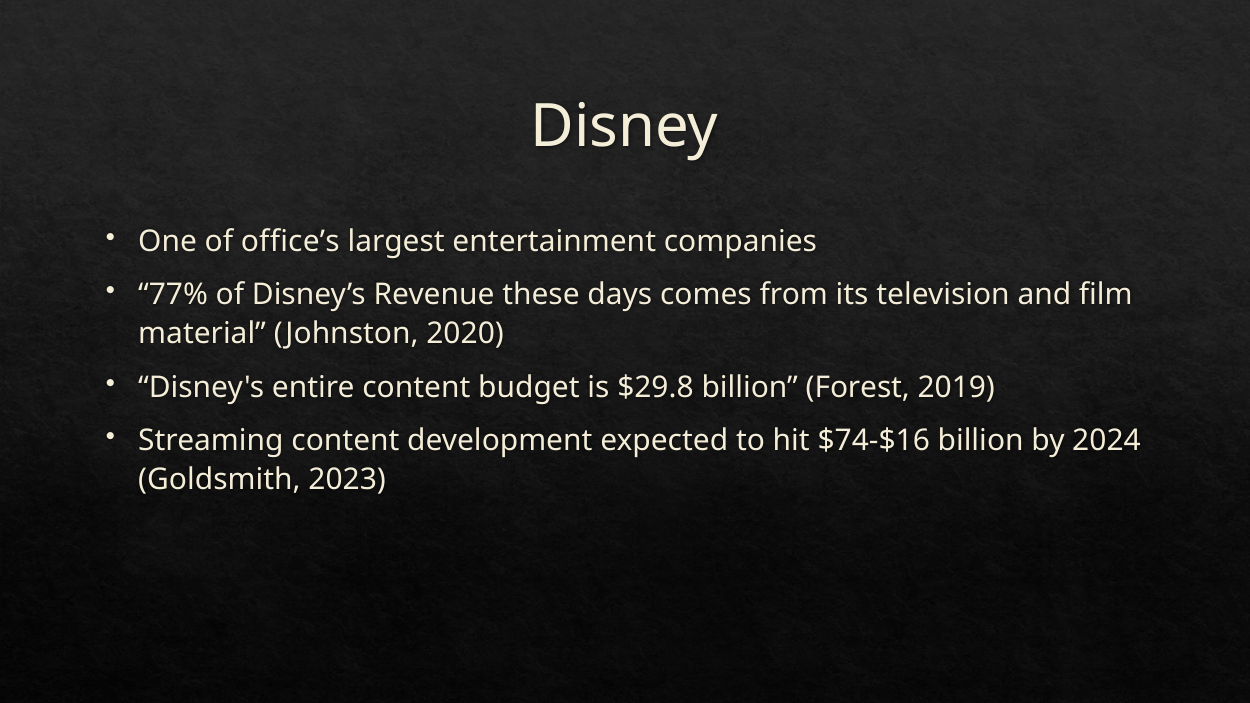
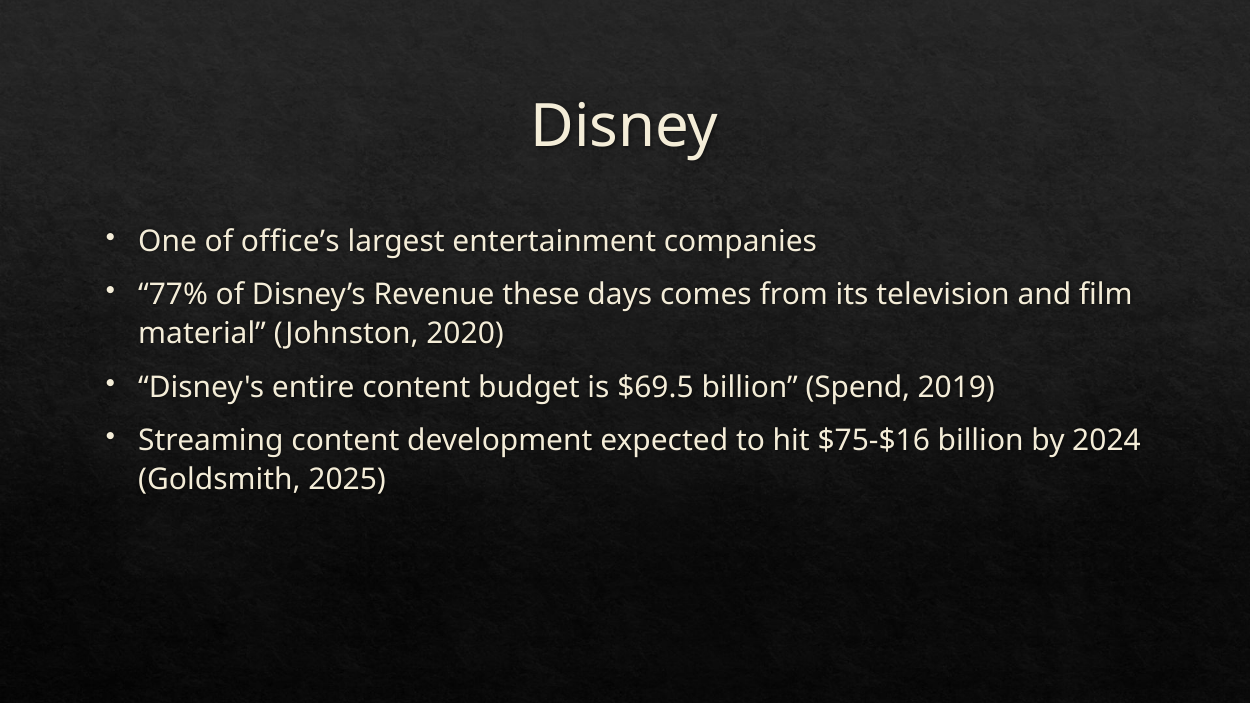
$29.8: $29.8 -> $69.5
Forest: Forest -> Spend
$74-$16: $74-$16 -> $75-$16
2023: 2023 -> 2025
